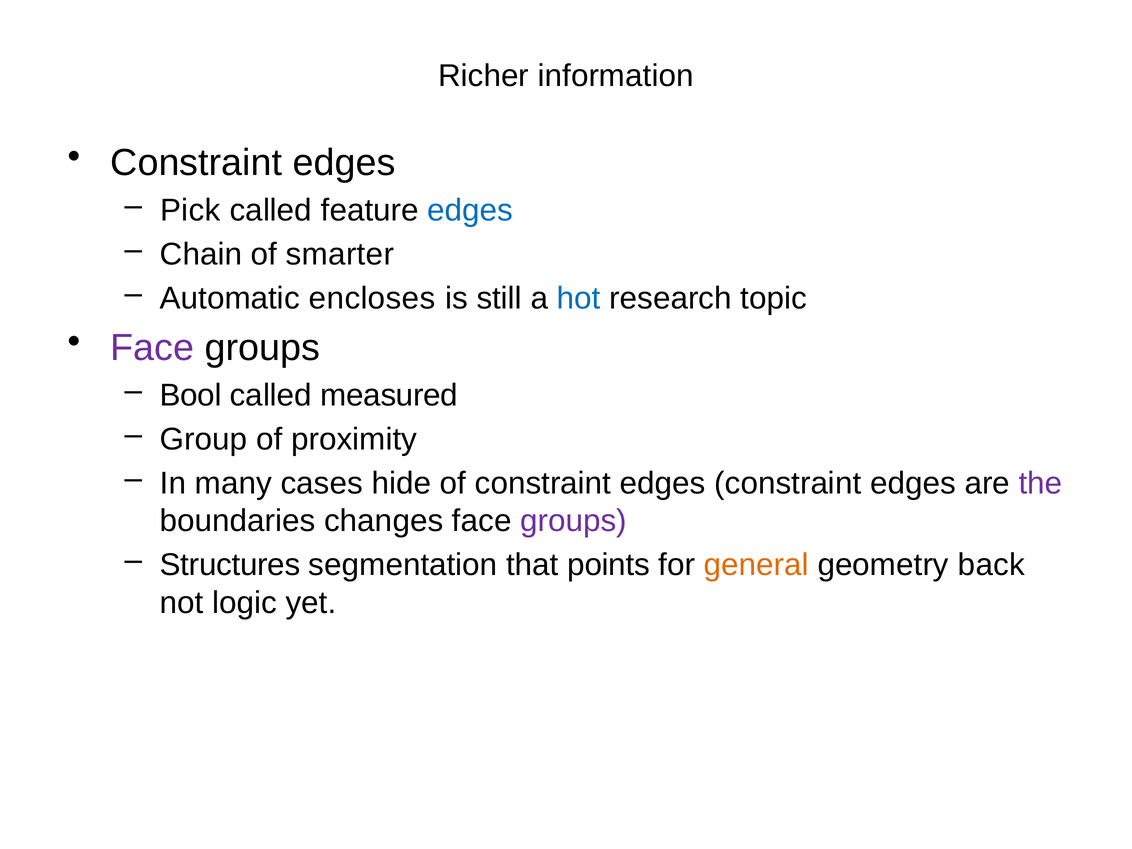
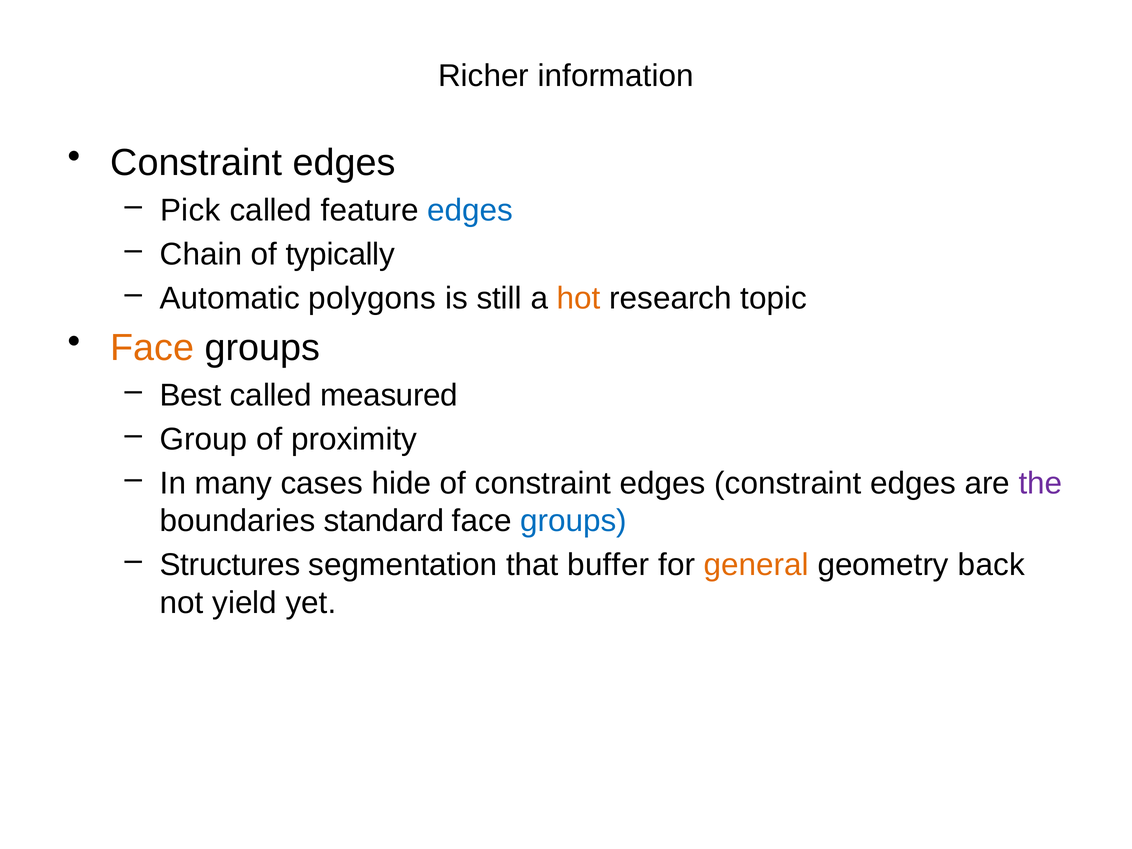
smarter: smarter -> typically
encloses: encloses -> polygons
hot colour: blue -> orange
Face at (152, 348) colour: purple -> orange
Bool: Bool -> Best
changes: changes -> standard
groups at (574, 521) colour: purple -> blue
points: points -> buffer
logic: logic -> yield
